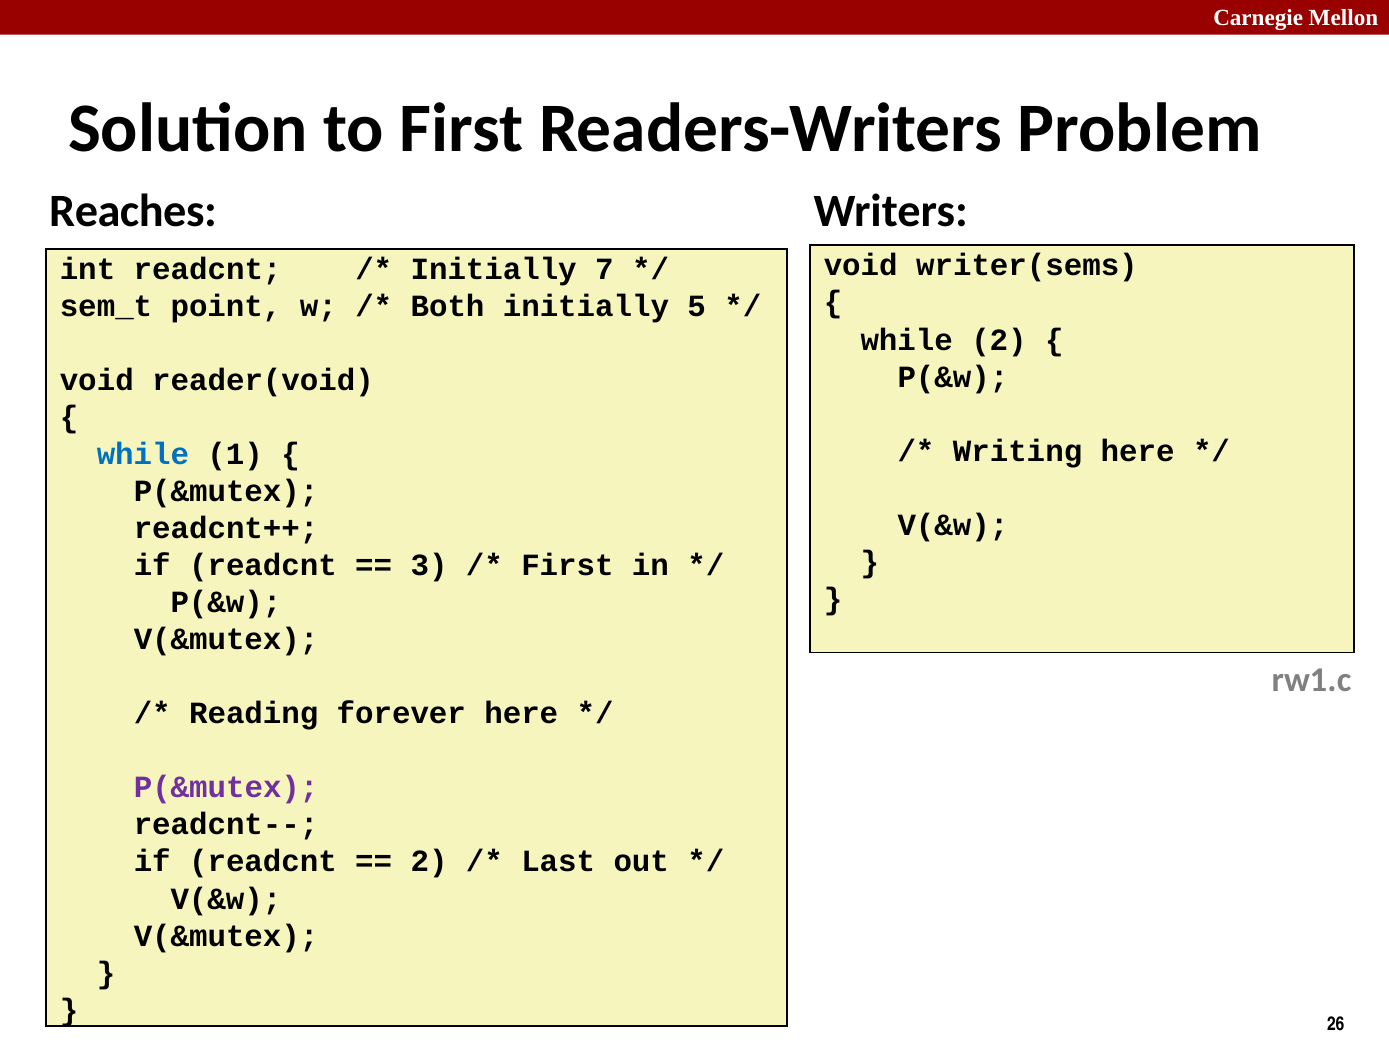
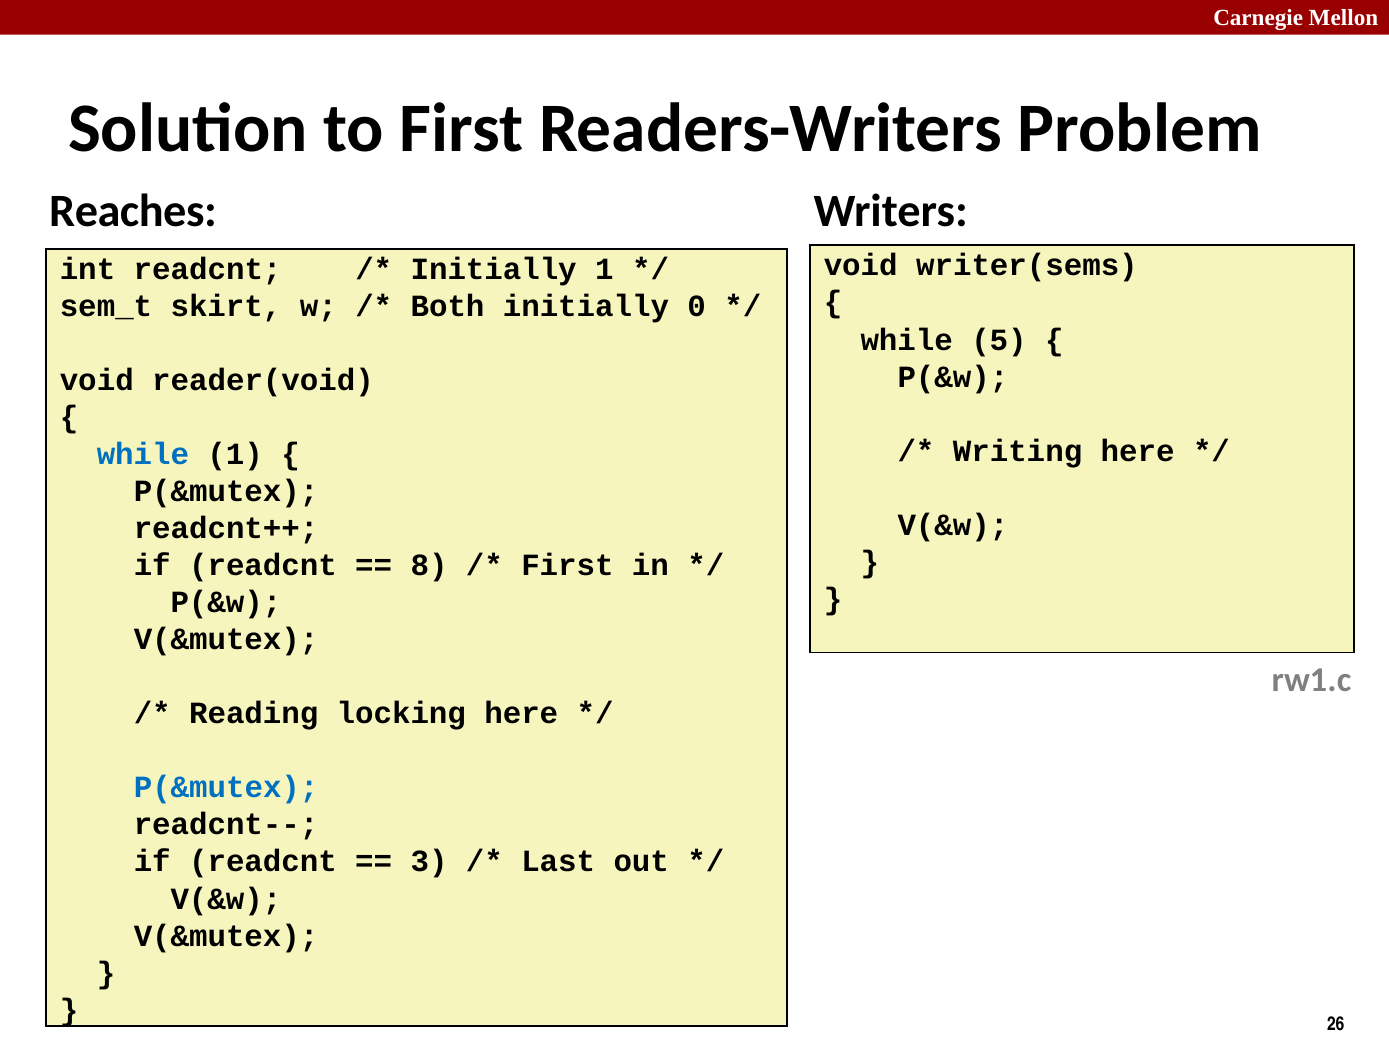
Initially 7: 7 -> 1
point: point -> skirt
5: 5 -> 0
while 2: 2 -> 5
3: 3 -> 8
forever: forever -> locking
P(&mutex at (226, 788) colour: purple -> blue
2 at (429, 862): 2 -> 3
